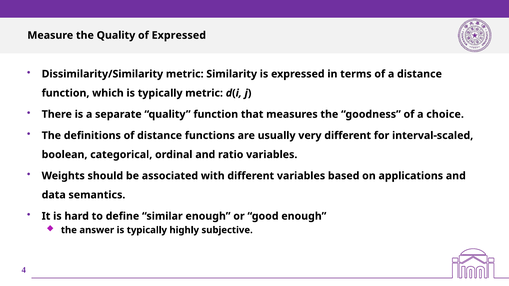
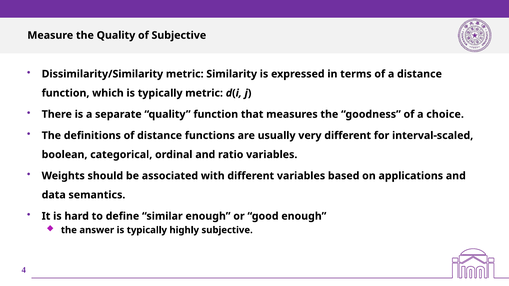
of Expressed: Expressed -> Subjective
